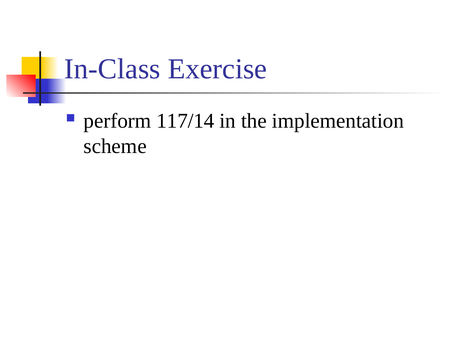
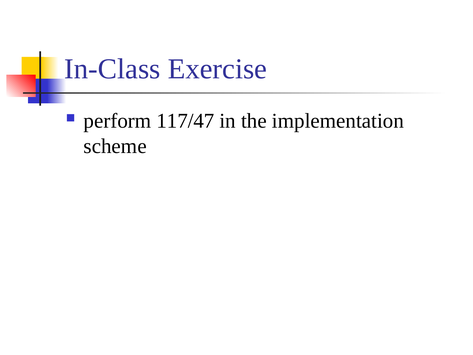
117/14: 117/14 -> 117/47
